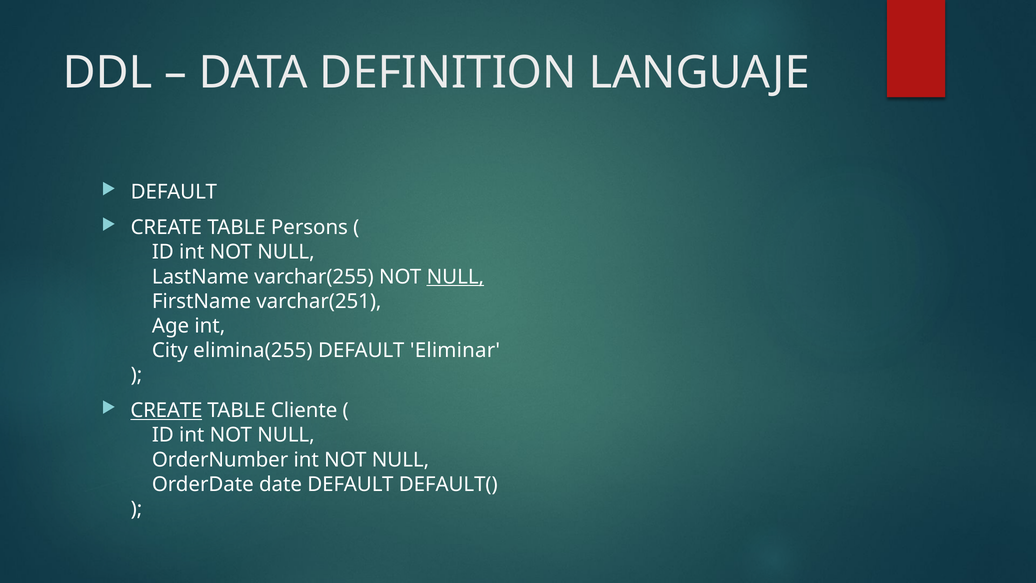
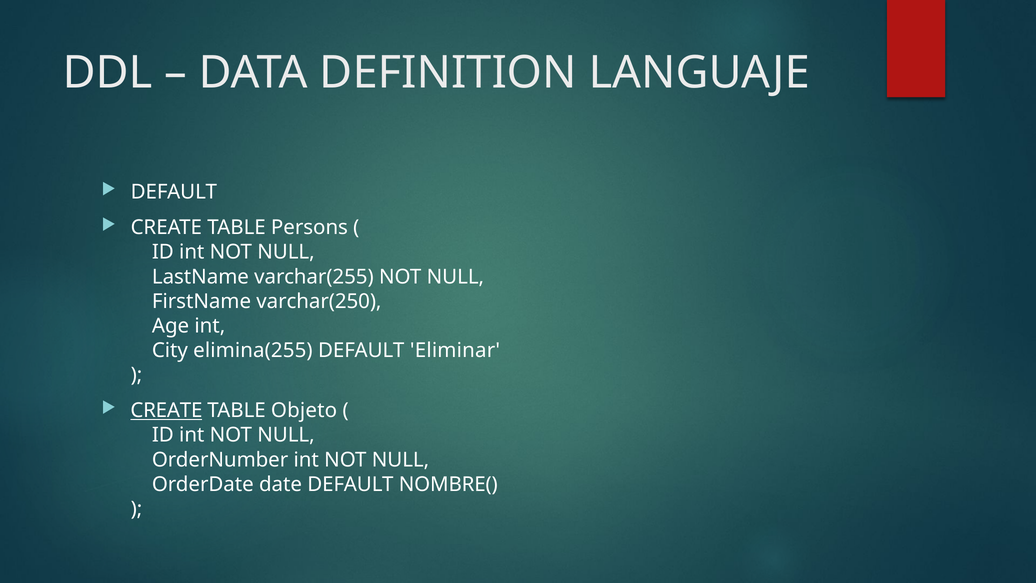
NULL at (455, 277) underline: present -> none
varchar(251: varchar(251 -> varchar(250
Cliente: Cliente -> Objeto
DEFAULT(: DEFAULT( -> NOMBRE(
